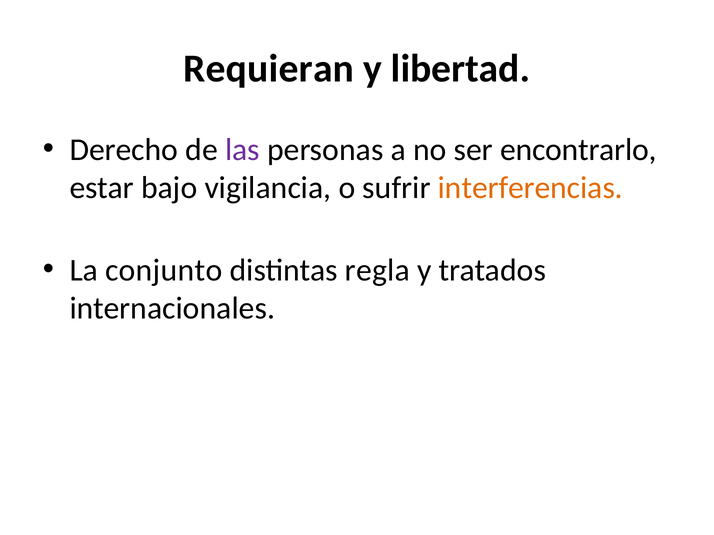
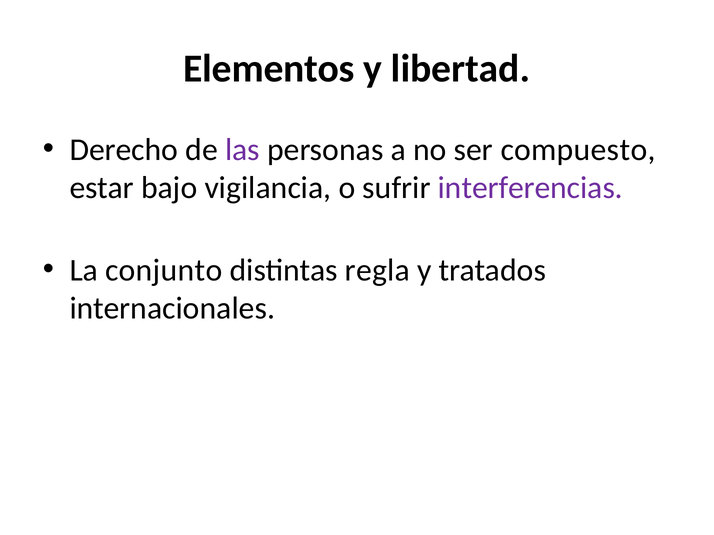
Requieran: Requieran -> Elementos
encontrarlo: encontrarlo -> compuesto
interferencias colour: orange -> purple
